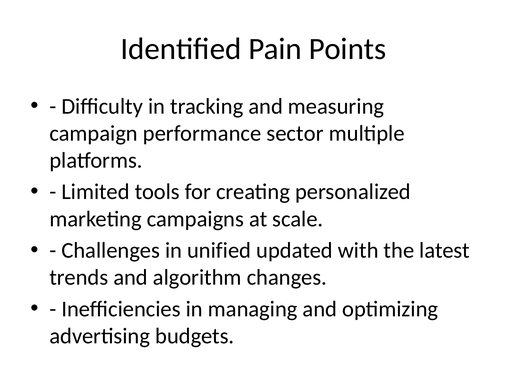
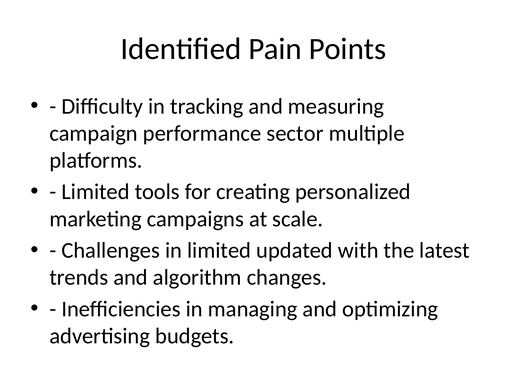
in unified: unified -> limited
